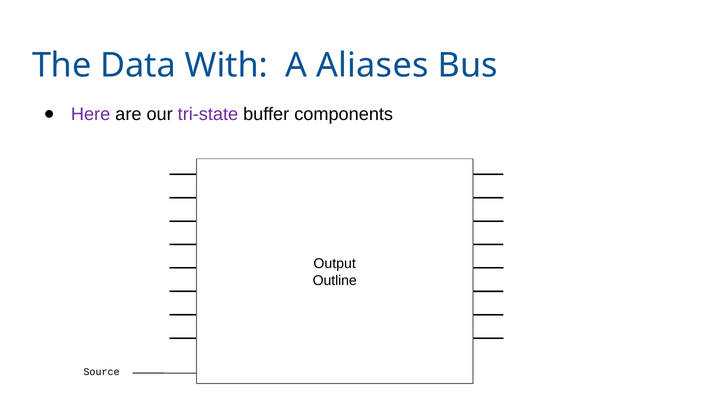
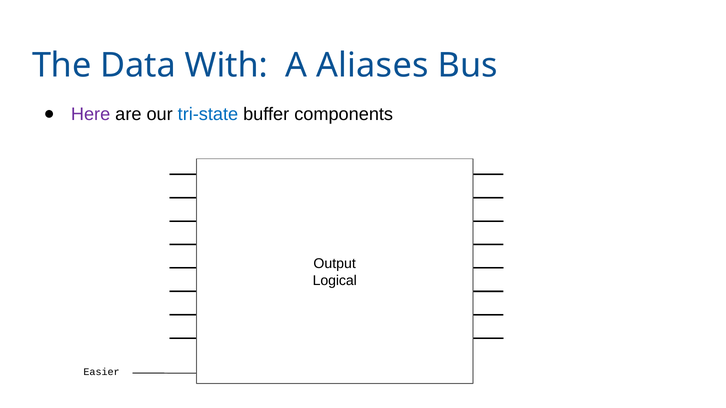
tri-state colour: purple -> blue
Outline: Outline -> Logical
Source: Source -> Easier
